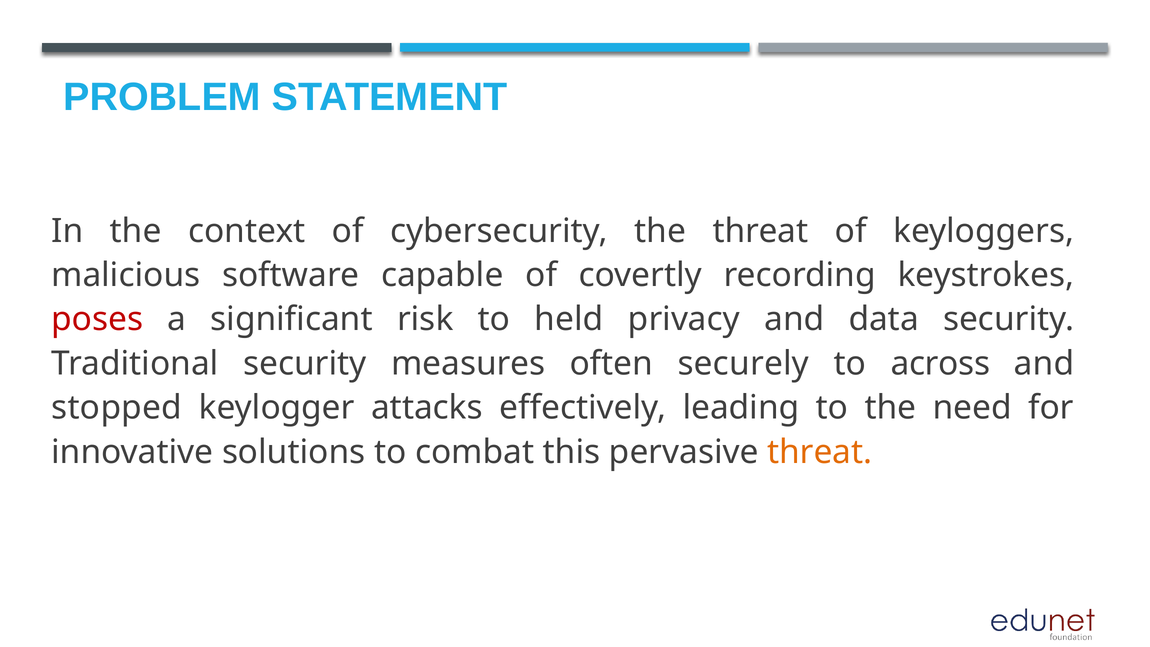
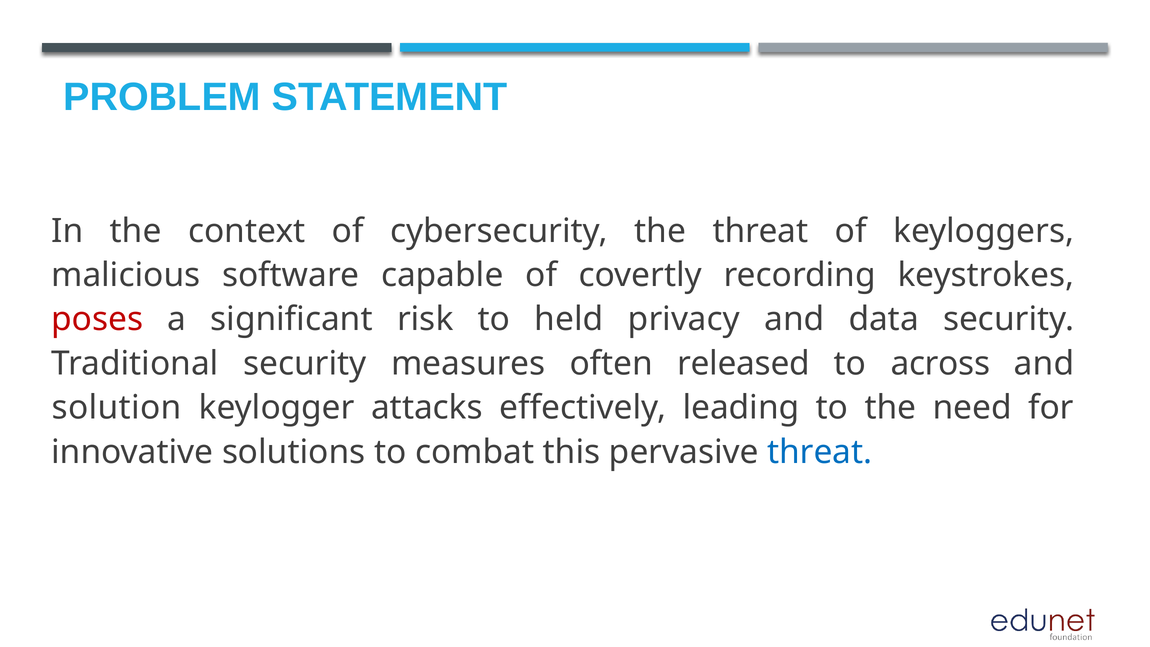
securely: securely -> released
stopped: stopped -> solution
threat at (820, 452) colour: orange -> blue
